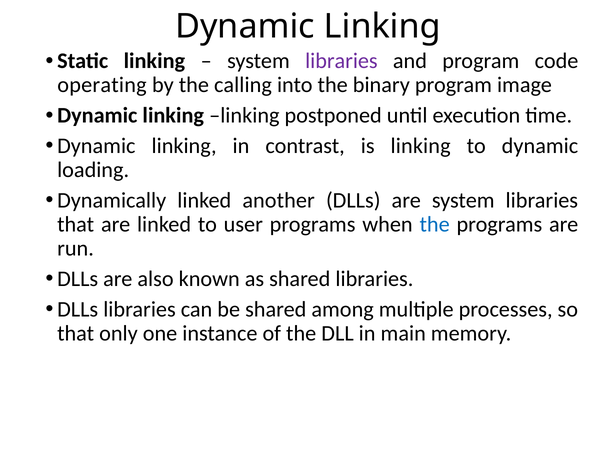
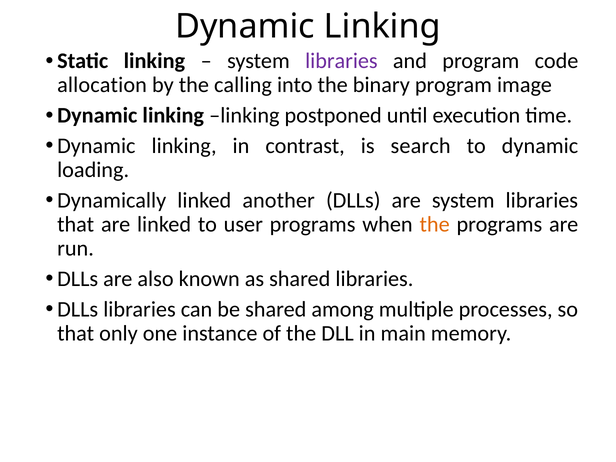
operating: operating -> allocation
is linking: linking -> search
the at (435, 224) colour: blue -> orange
